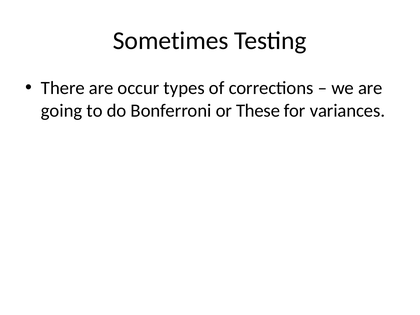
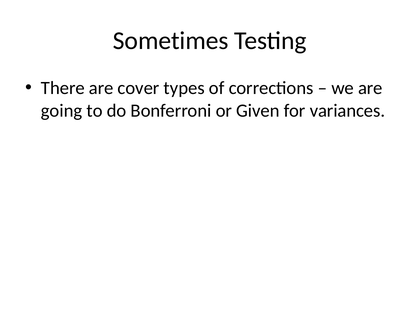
occur: occur -> cover
These: These -> Given
